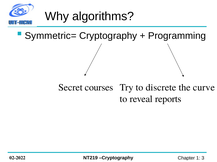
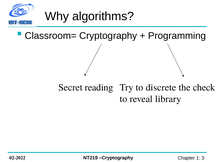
Symmetric=: Symmetric= -> Classroom=
courses: courses -> reading
curve: curve -> check
reports: reports -> library
